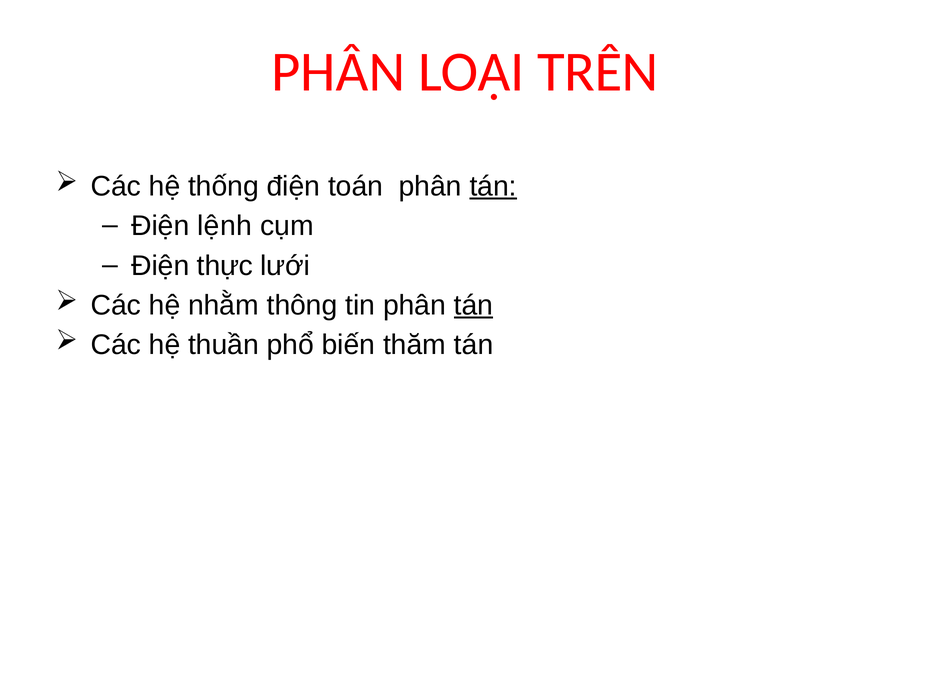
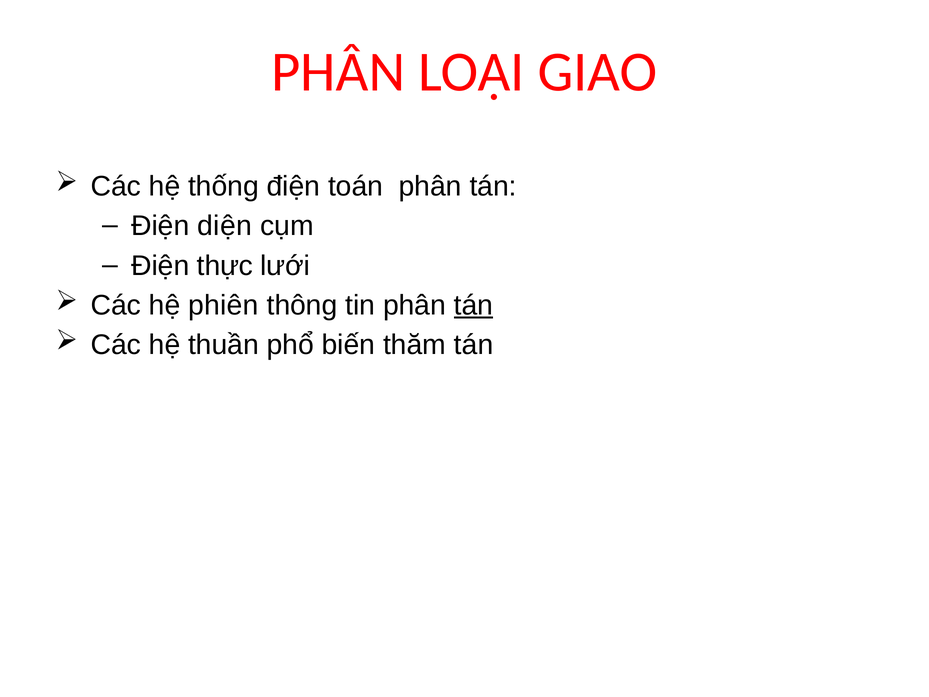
TRÊN: TRÊN -> GIAO
tán at (493, 186) underline: present -> none
lệnh: lệnh -> diện
nhằm: nhằm -> phiên
